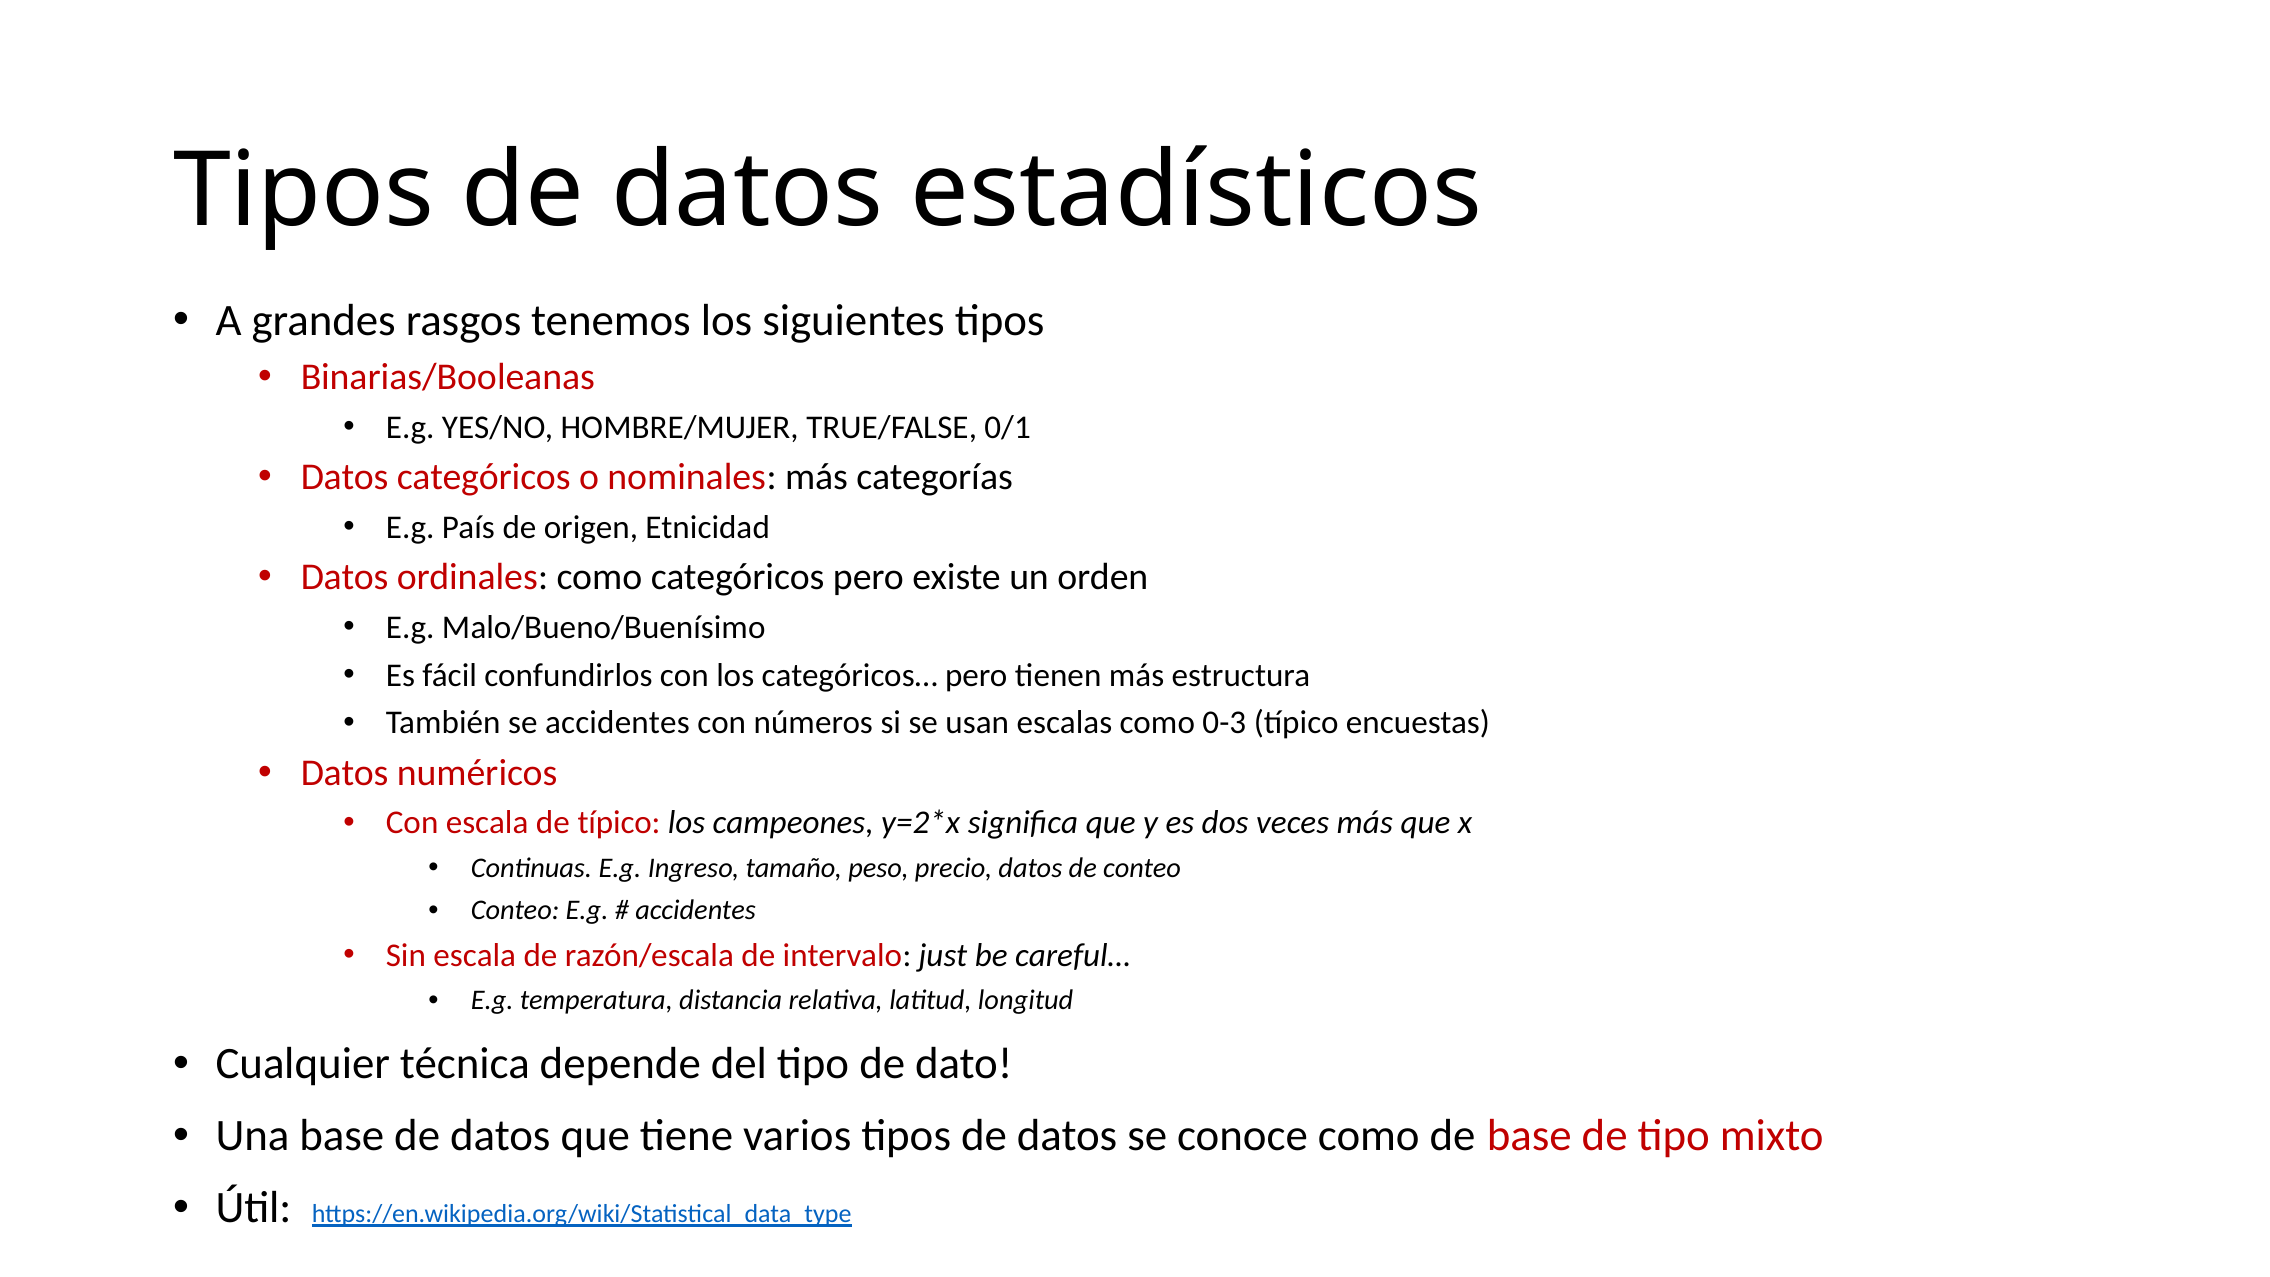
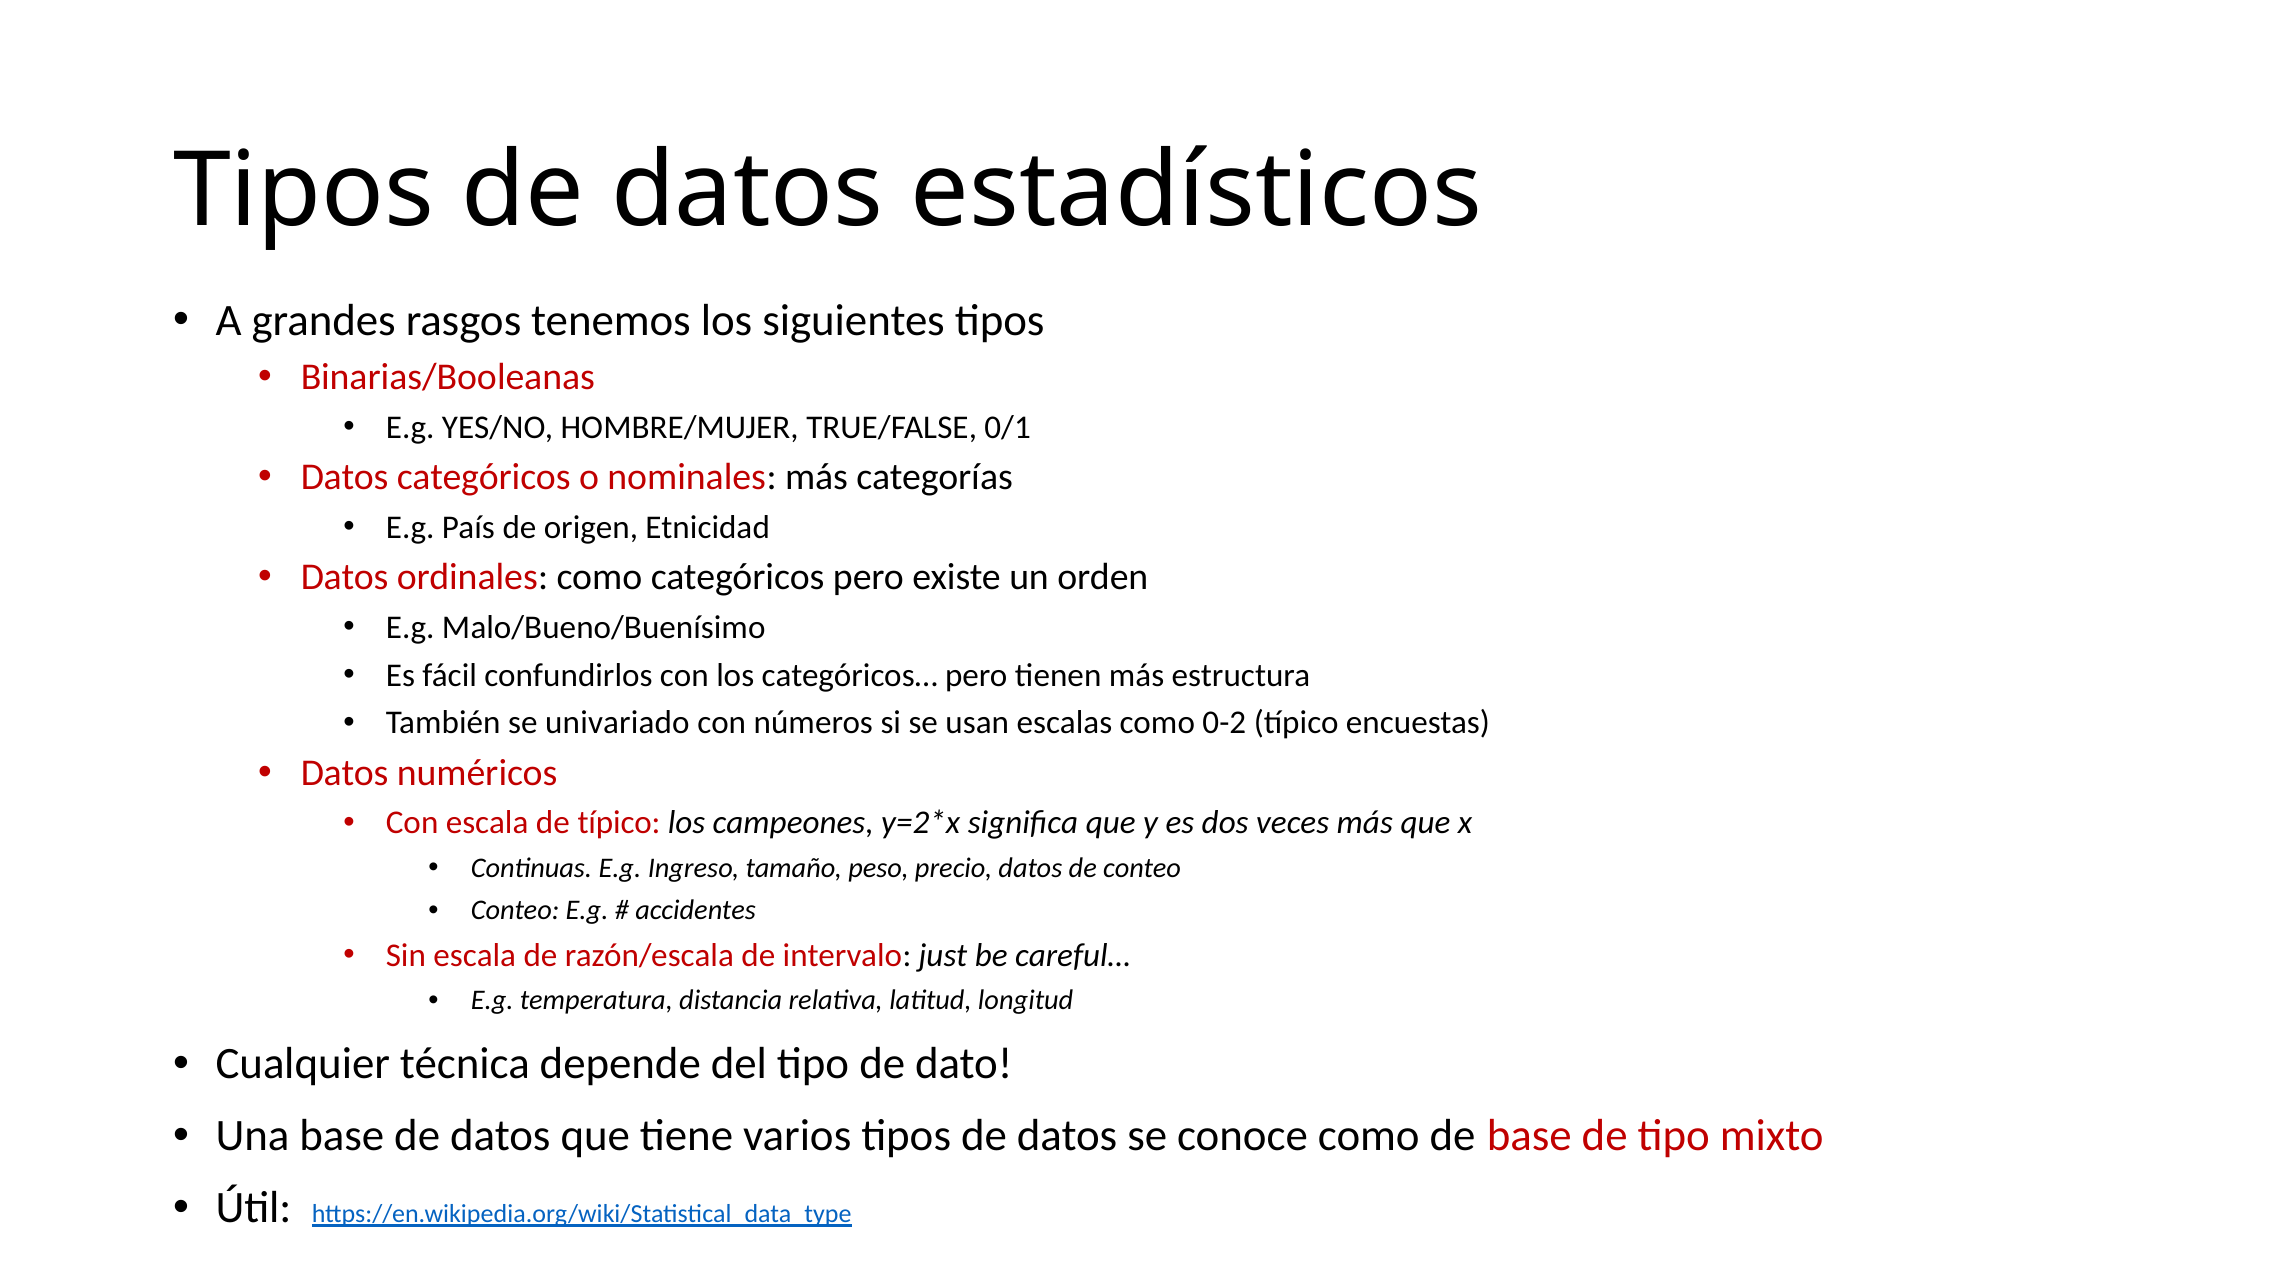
se accidentes: accidentes -> univariado
0-3: 0-3 -> 0-2
